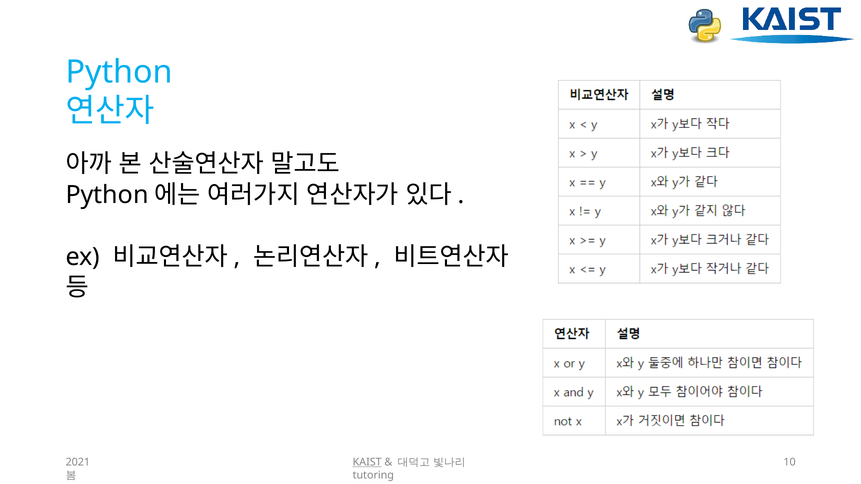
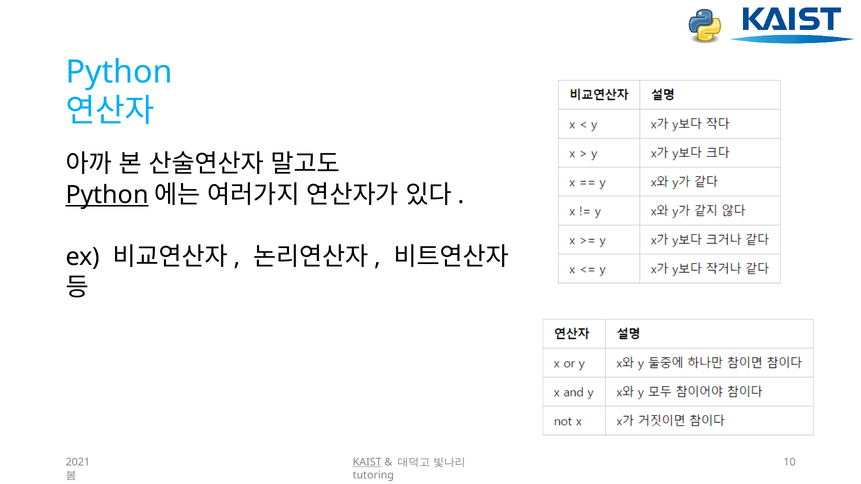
Python at (107, 195) underline: none -> present
